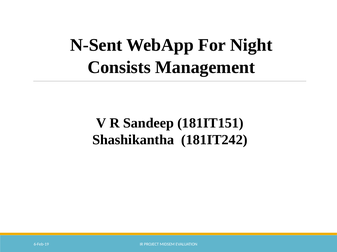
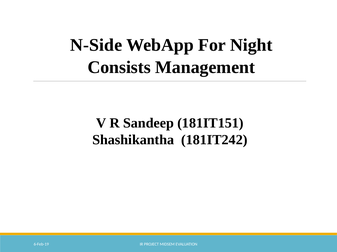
N-Sent: N-Sent -> N-Side
